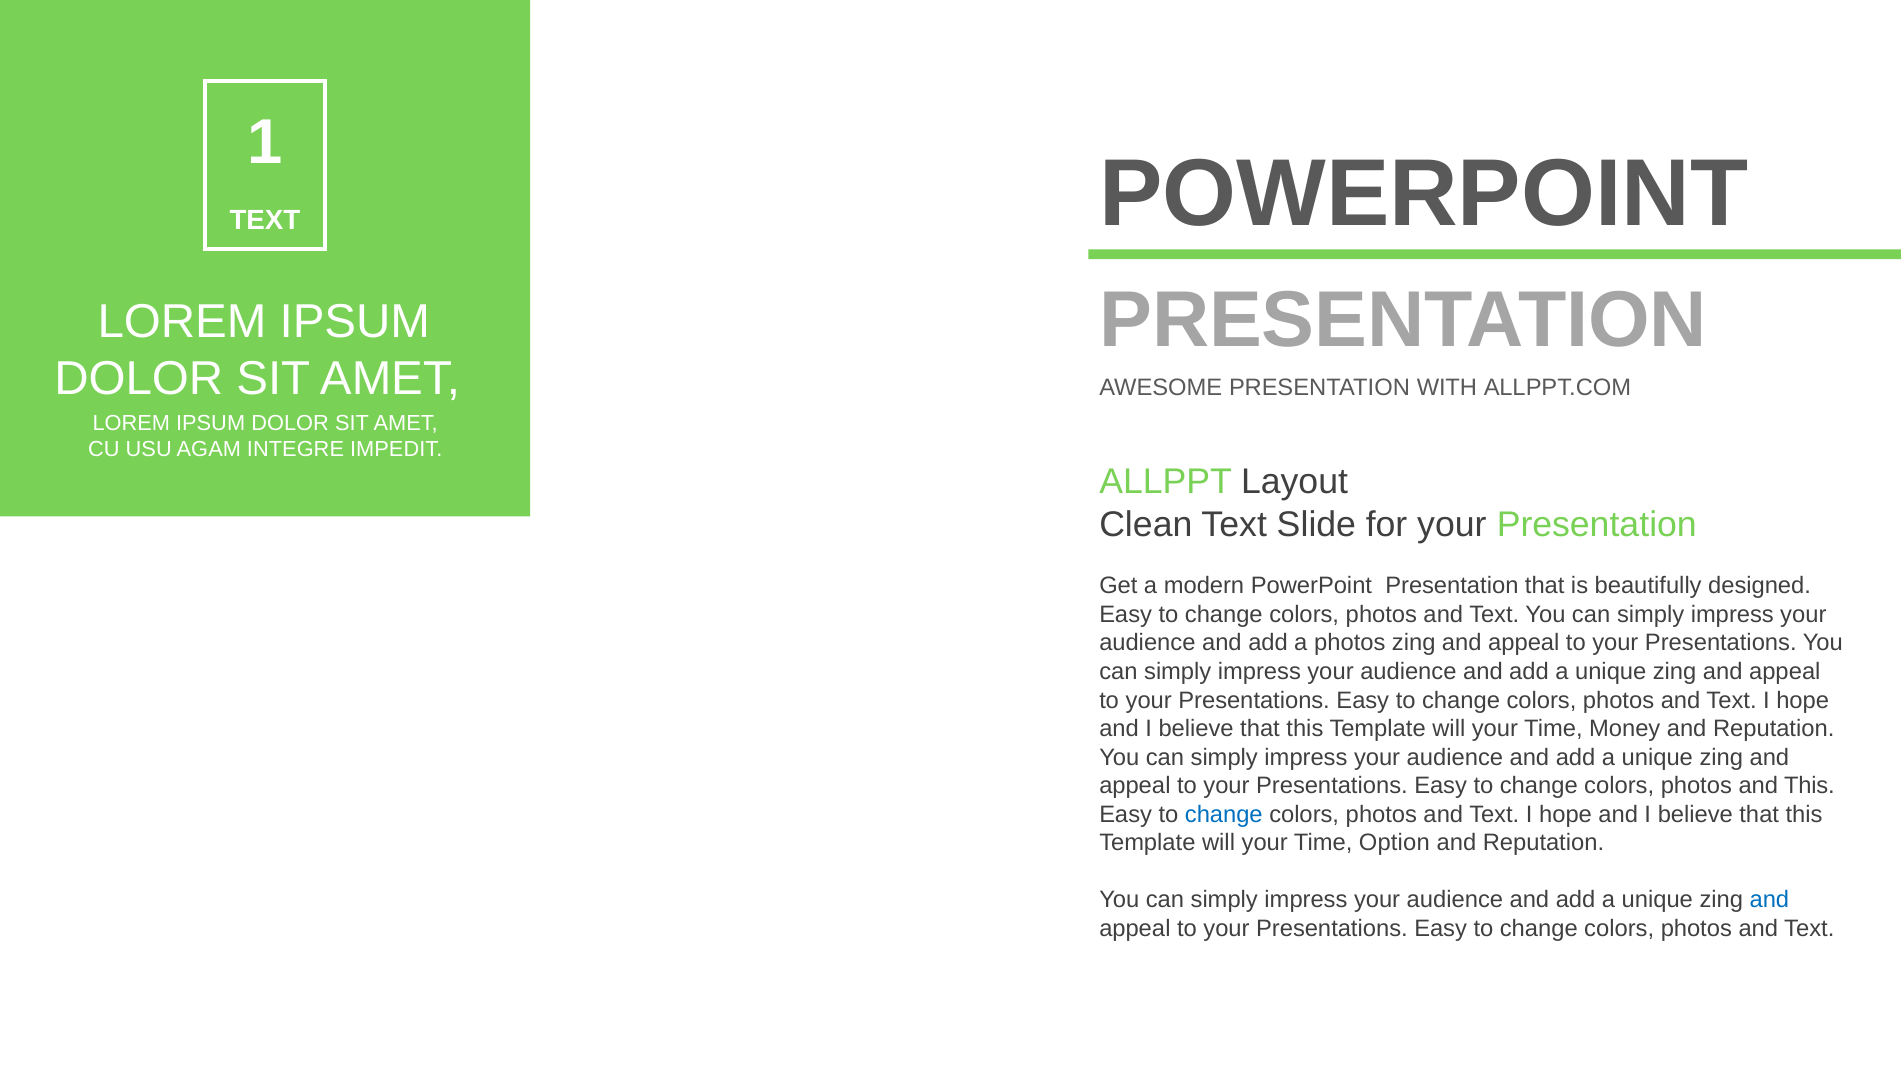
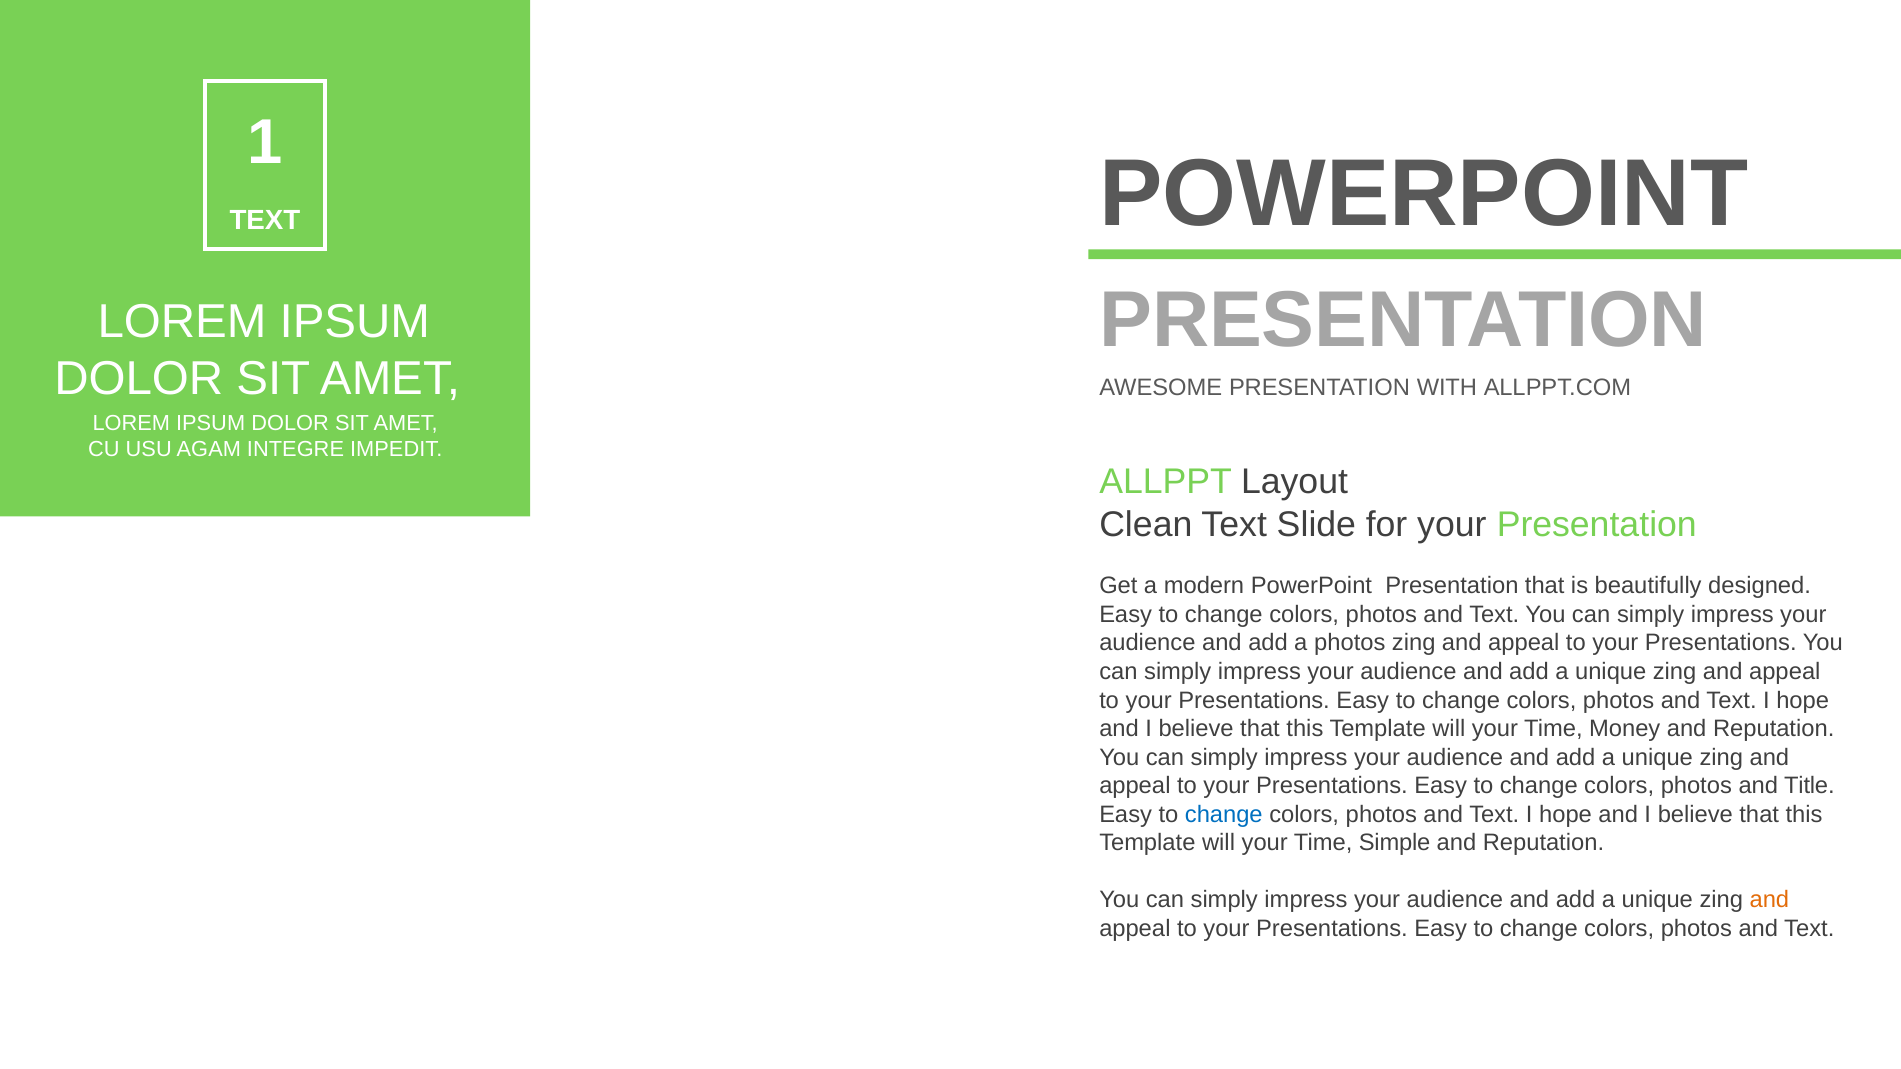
and This: This -> Title
Option: Option -> Simple
and at (1769, 900) colour: blue -> orange
